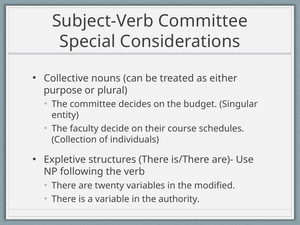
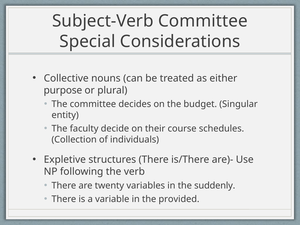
modified: modified -> suddenly
authority: authority -> provided
